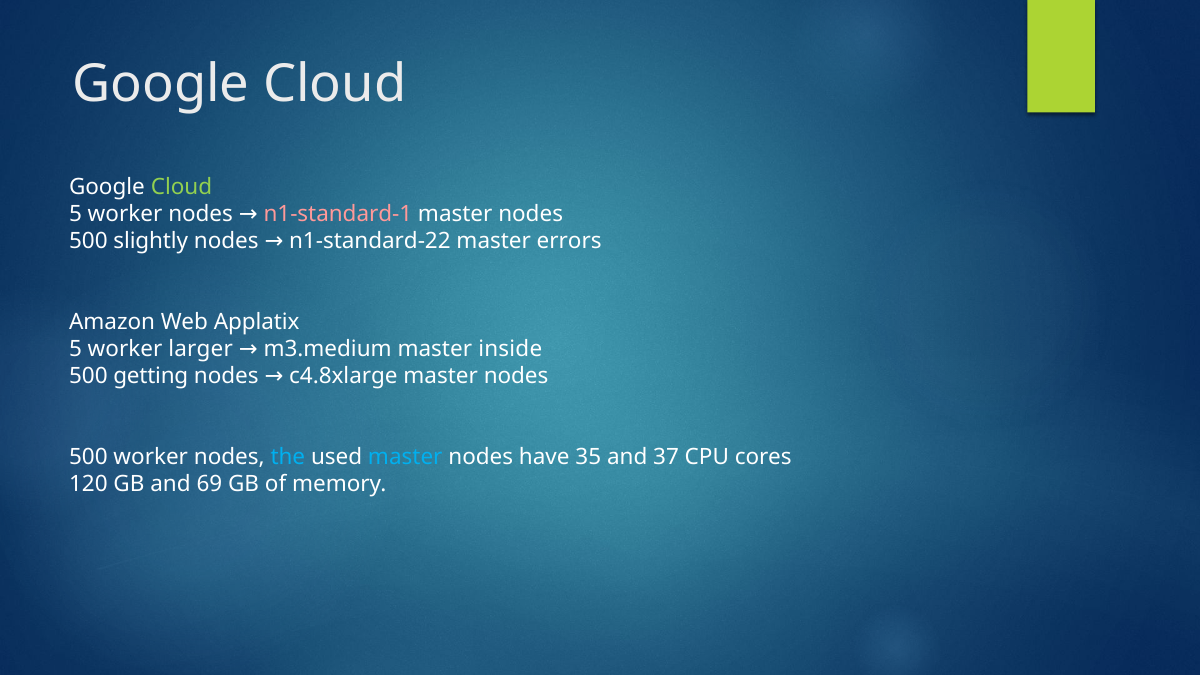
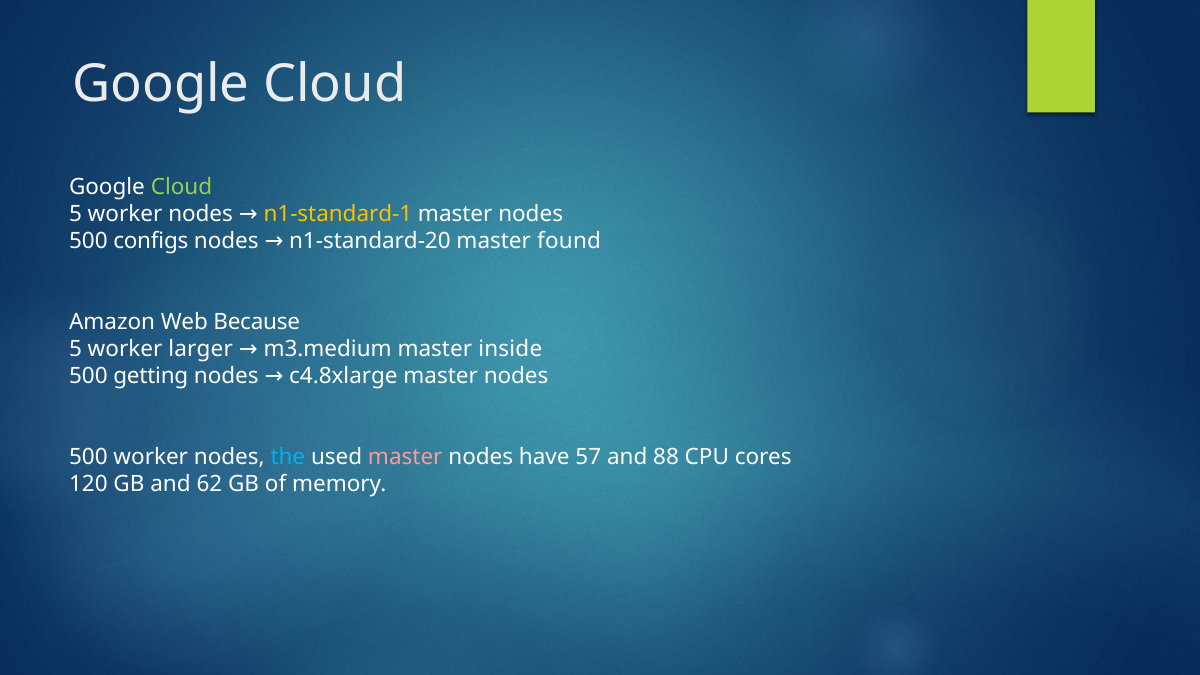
n1-standard-1 colour: pink -> yellow
slightly: slightly -> configs
n1-standard-22: n1-standard-22 -> n1-standard-20
errors: errors -> found
Applatix: Applatix -> Because
master at (405, 457) colour: light blue -> pink
35: 35 -> 57
37: 37 -> 88
69: 69 -> 62
